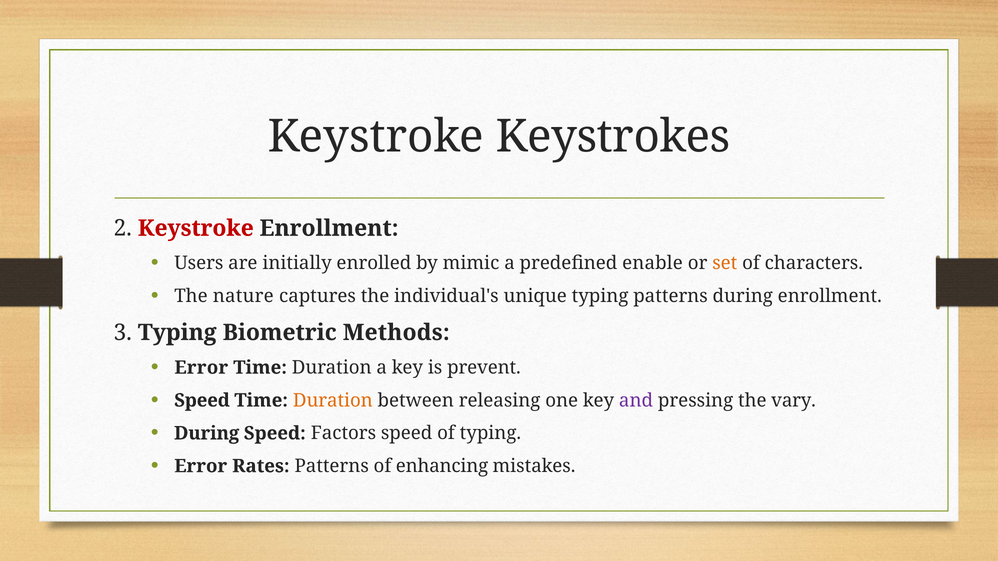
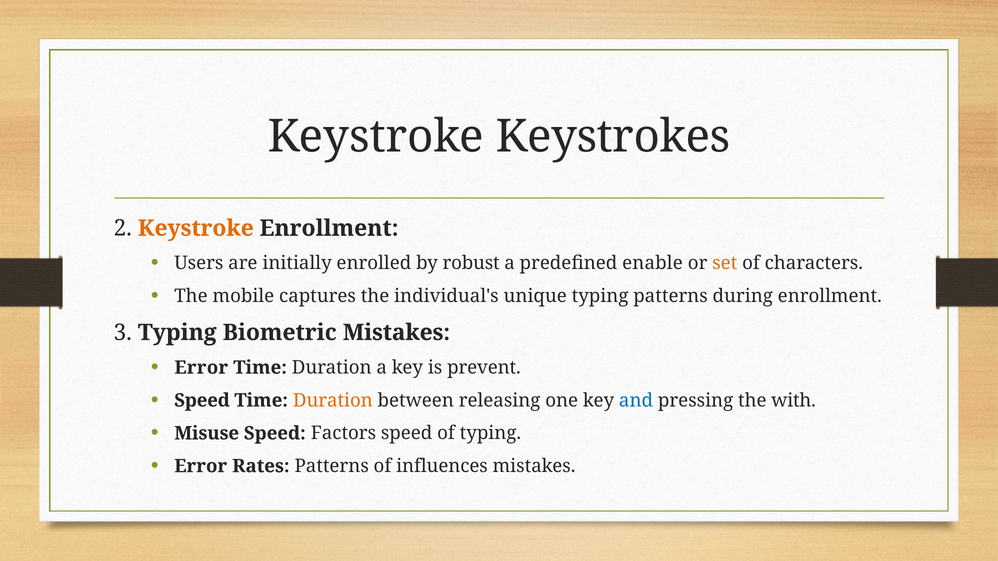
Keystroke at (196, 228) colour: red -> orange
mimic: mimic -> robust
nature: nature -> mobile
Biometric Methods: Methods -> Mistakes
and colour: purple -> blue
vary: vary -> with
During at (207, 434): During -> Misuse
enhancing: enhancing -> influences
